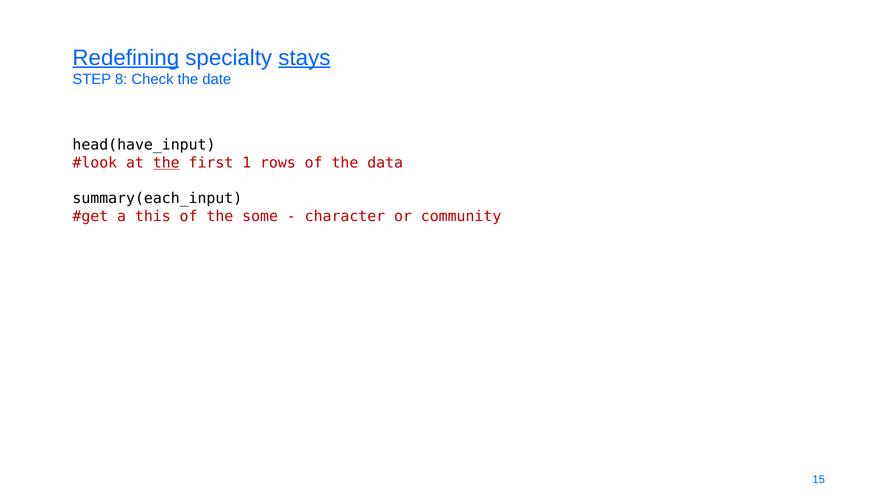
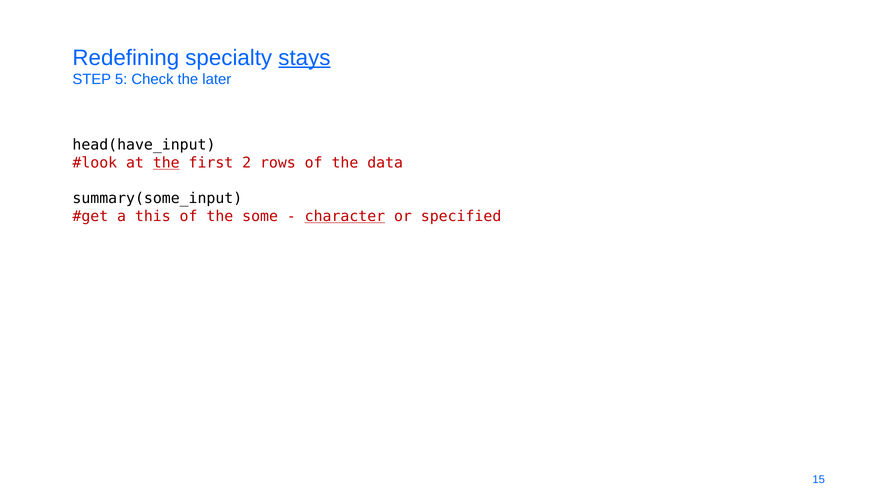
Redefining underline: present -> none
8: 8 -> 5
date: date -> later
1: 1 -> 2
summary(each_input: summary(each_input -> summary(some_input
character underline: none -> present
community: community -> specified
